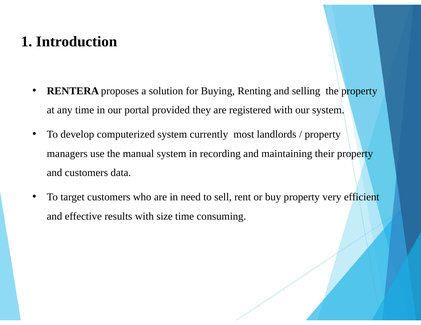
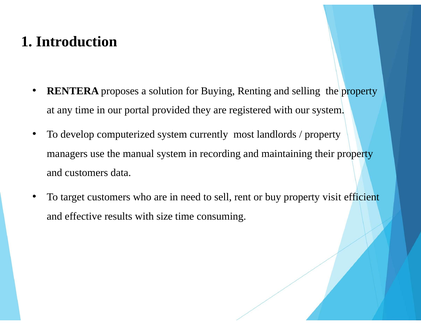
very: very -> visit
